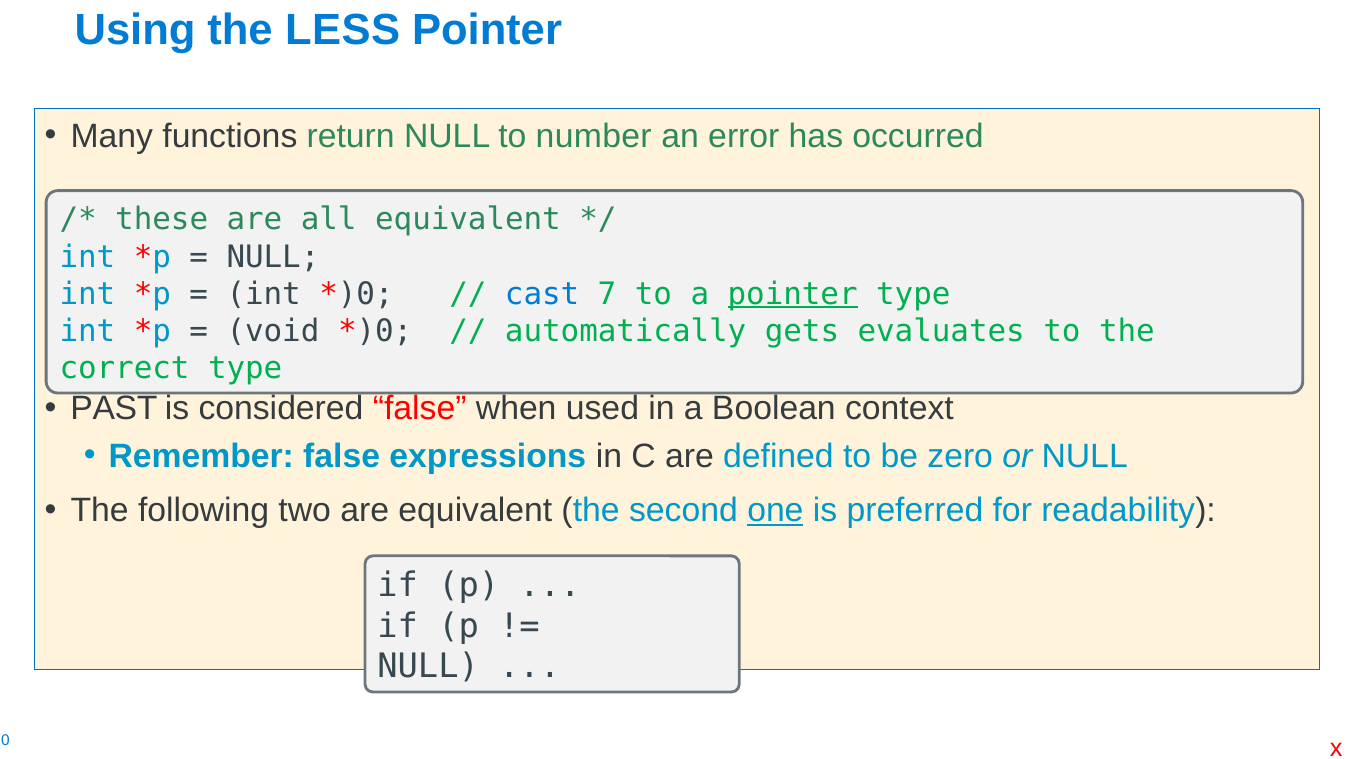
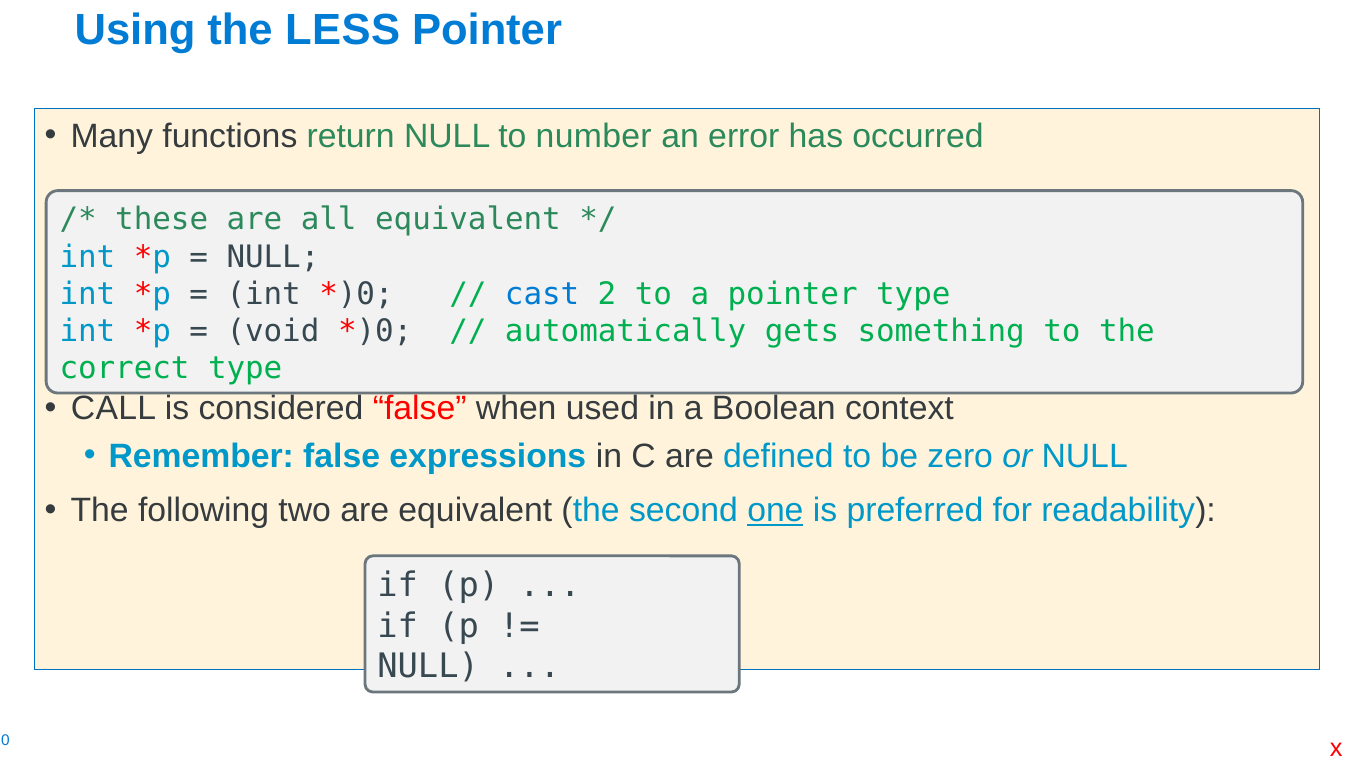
7: 7 -> 2
pointer at (793, 294) underline: present -> none
evaluates: evaluates -> something
PAST: PAST -> CALL
